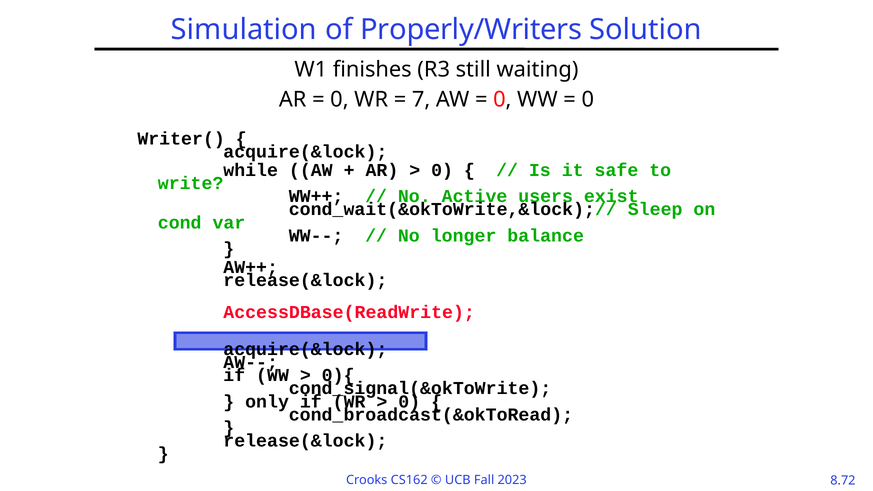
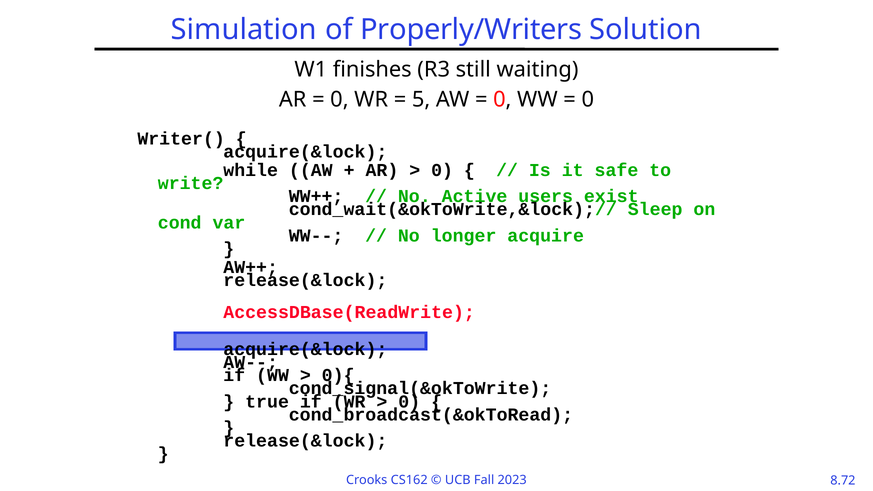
7: 7 -> 5
balance: balance -> acquire
only: only -> true
